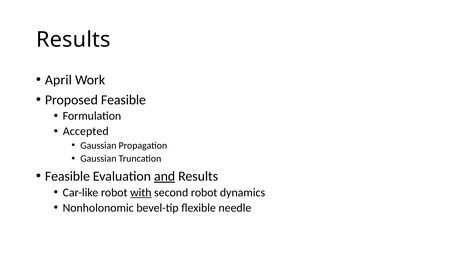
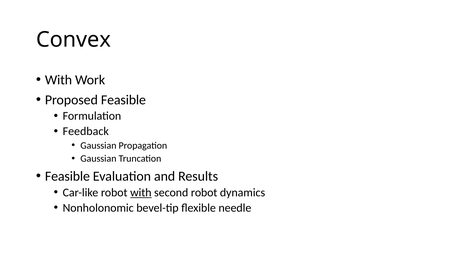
Results at (73, 40): Results -> Convex
April at (58, 80): April -> With
Accepted: Accepted -> Feedback
and underline: present -> none
